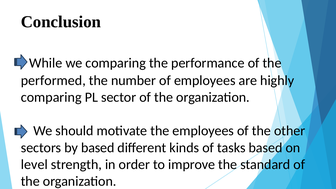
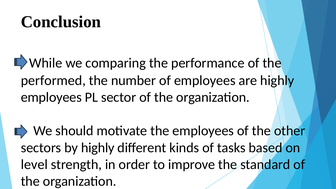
comparing at (51, 97): comparing -> employees
by based: based -> highly
